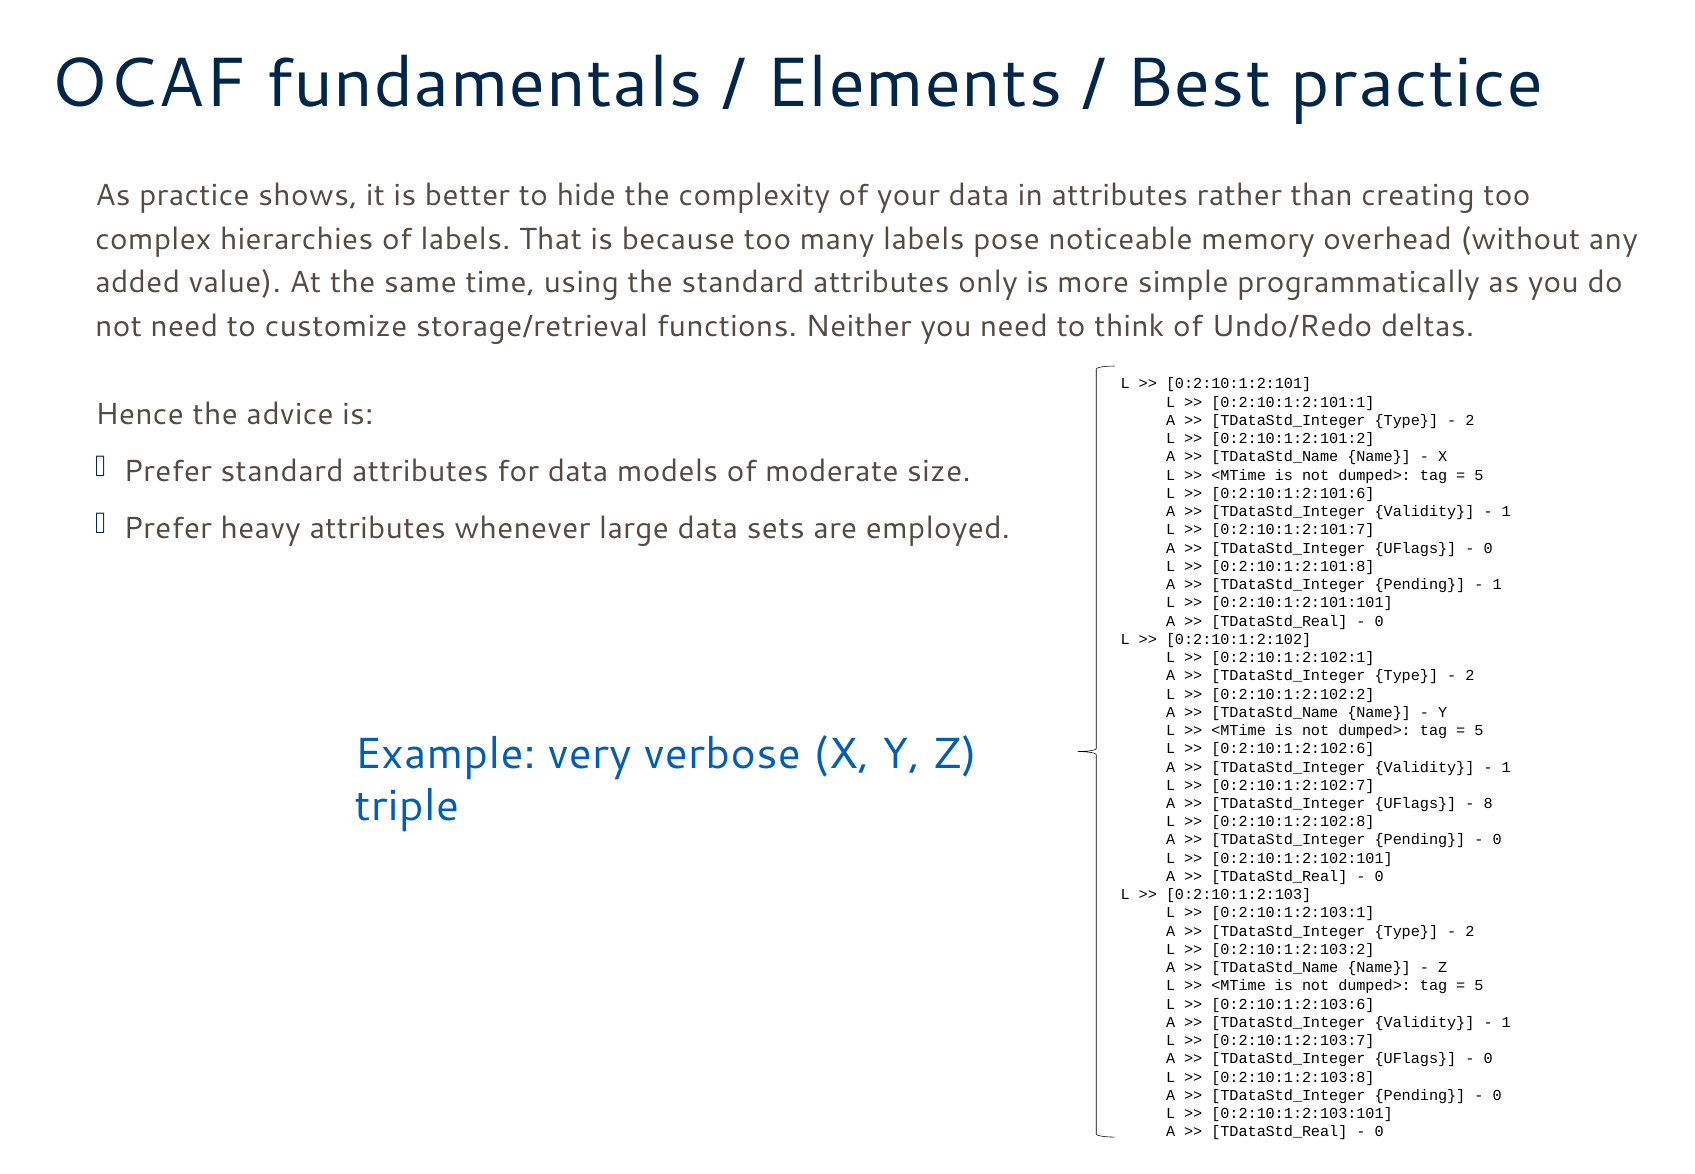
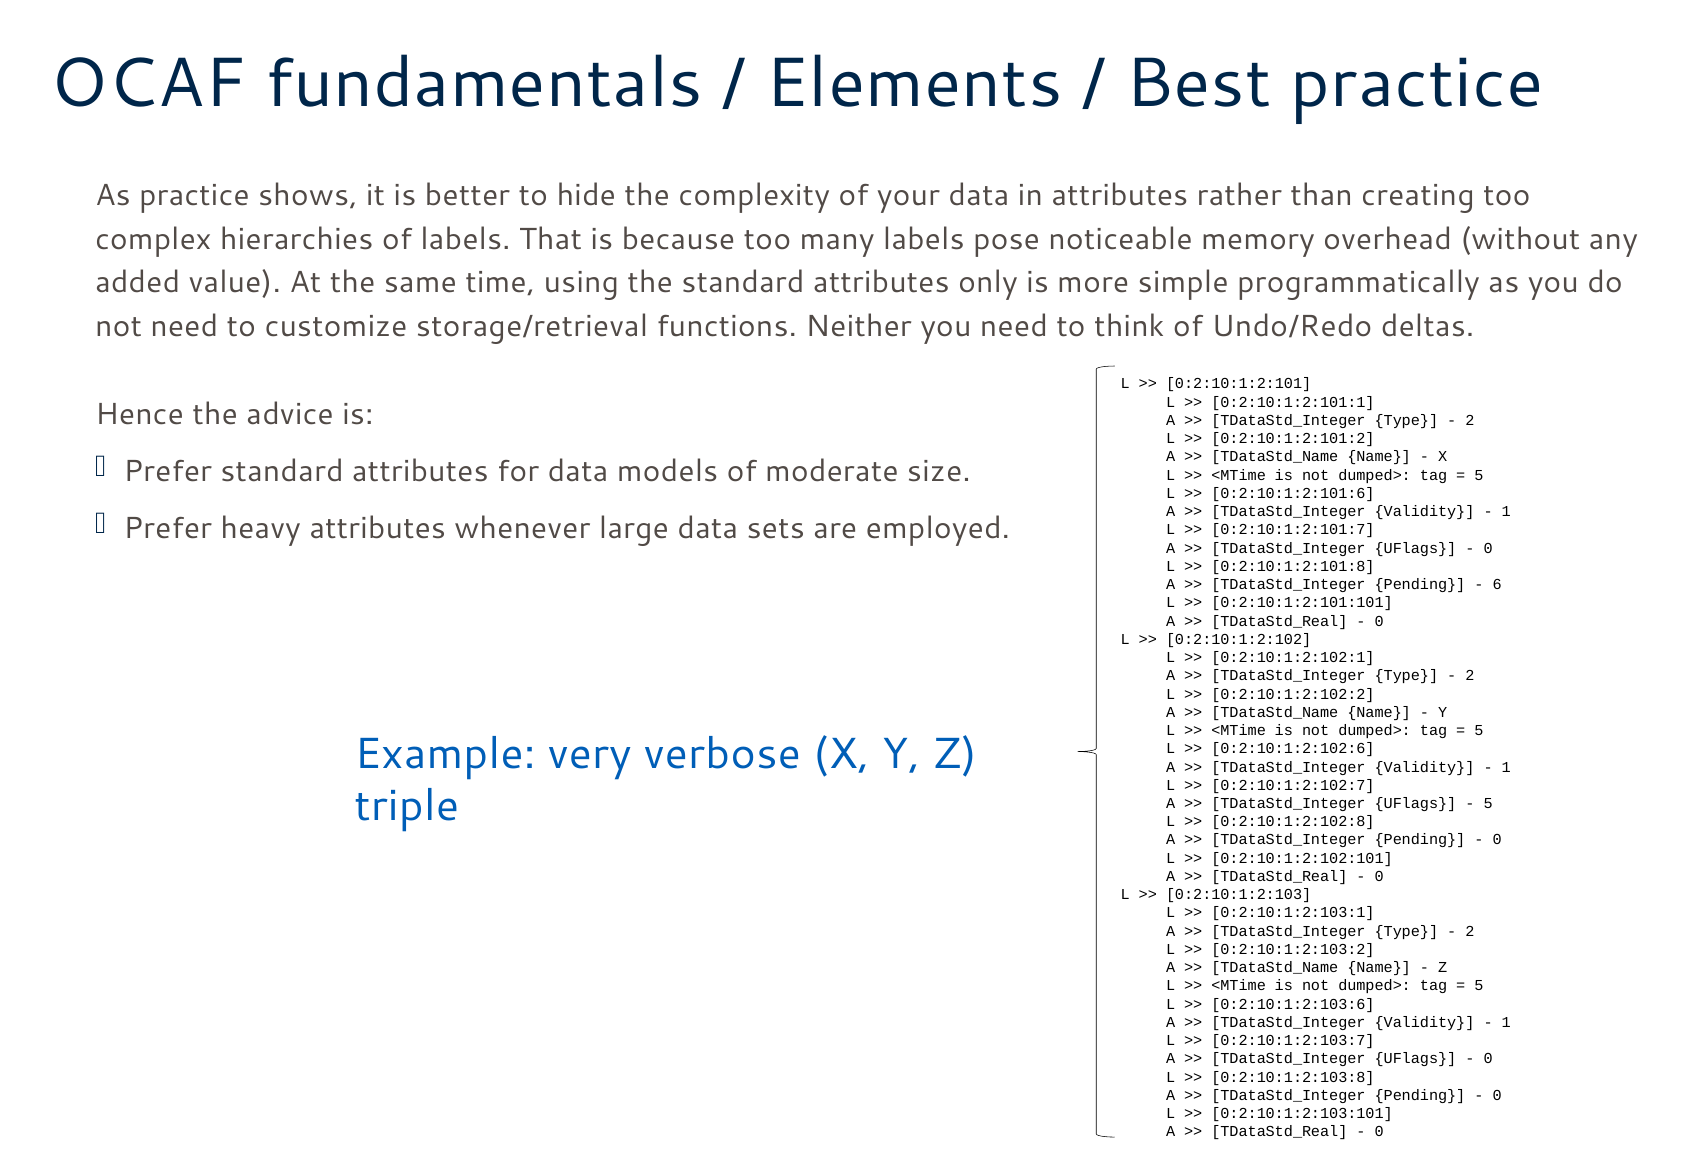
1 at (1497, 584): 1 -> 6
8 at (1488, 803): 8 -> 5
